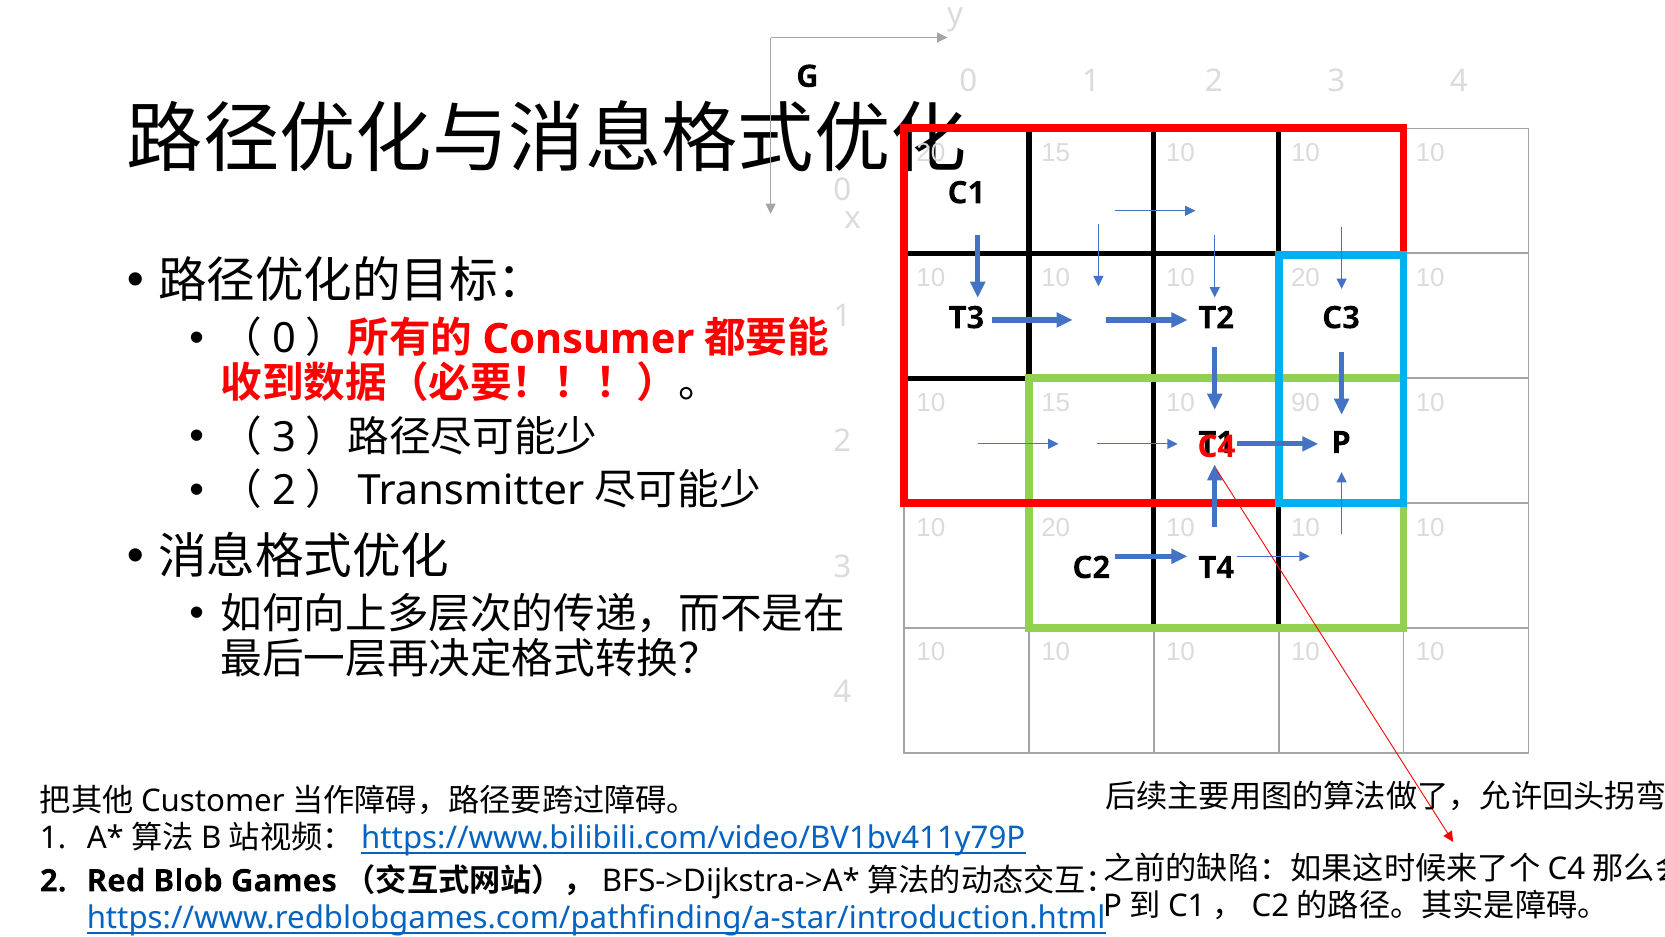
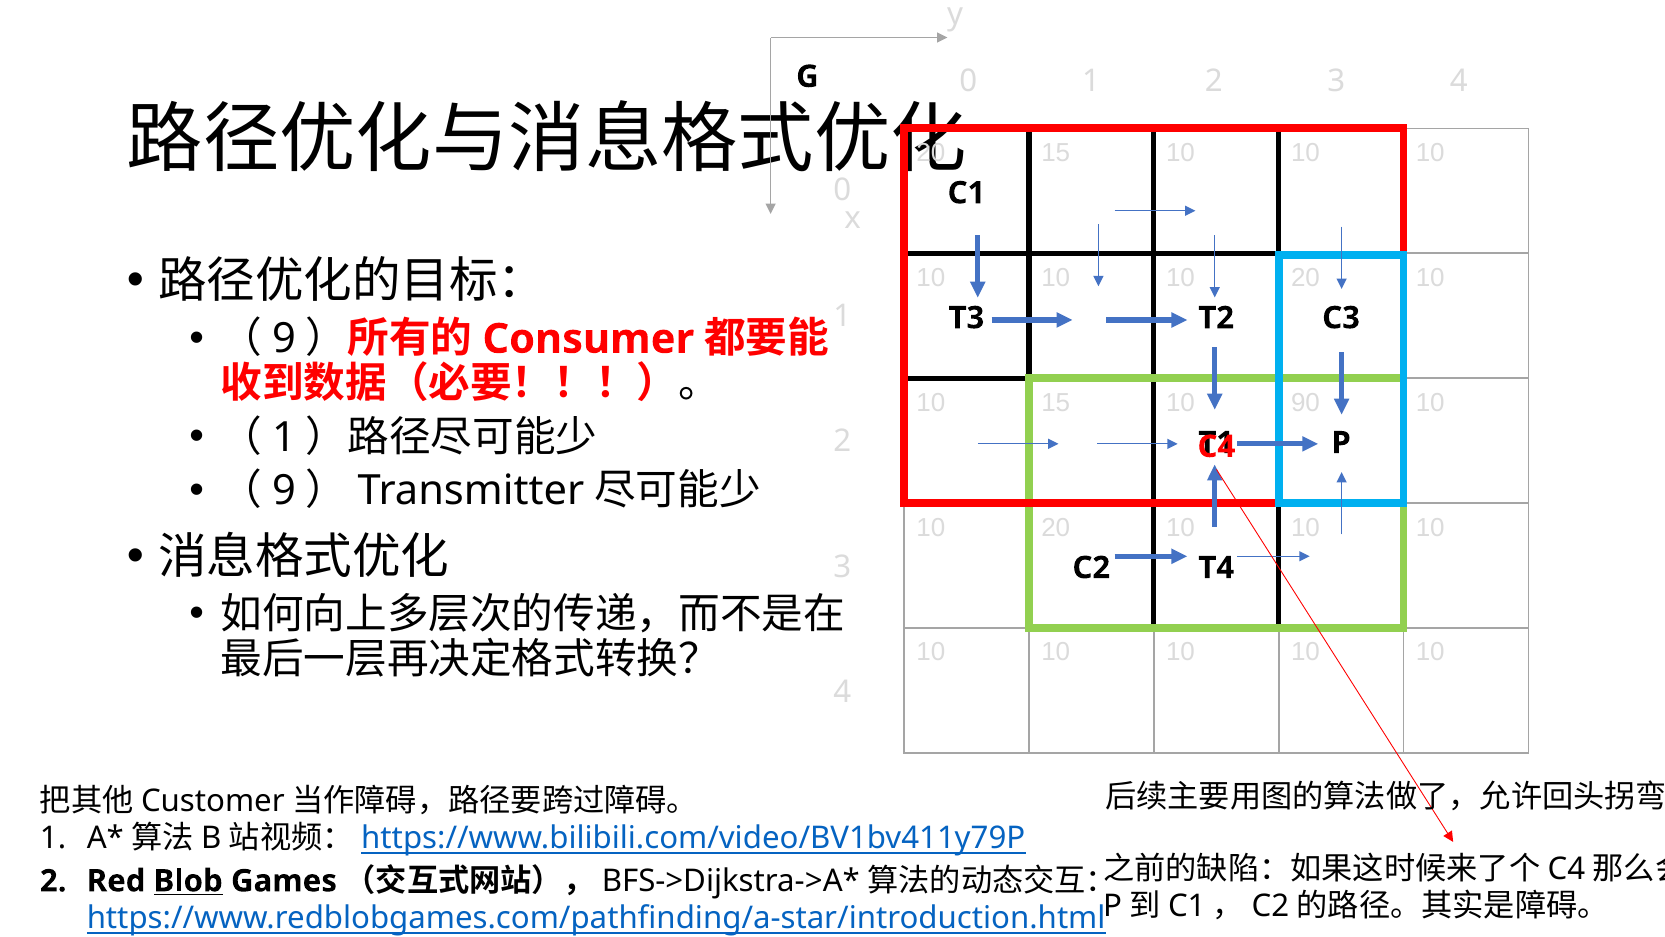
0 at (284, 339): 0 -> 9
3 at (284, 437): 3 -> 1
2 at (284, 491): 2 -> 9
Blob underline: none -> present
